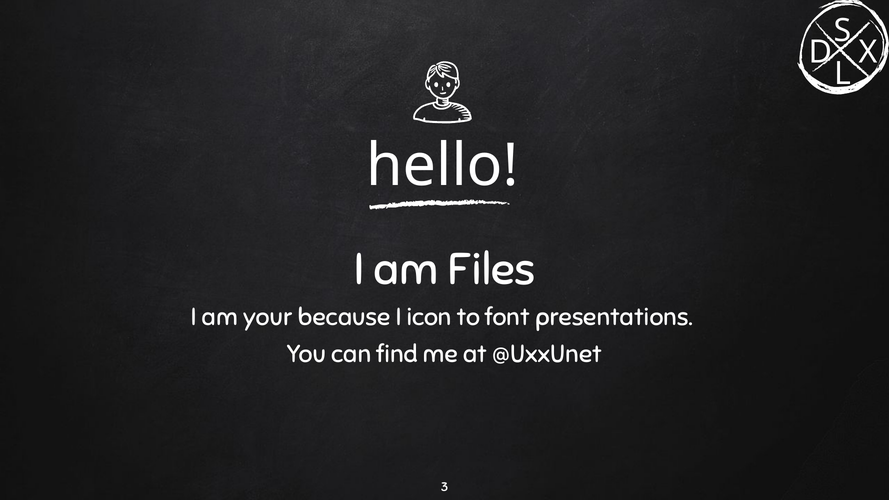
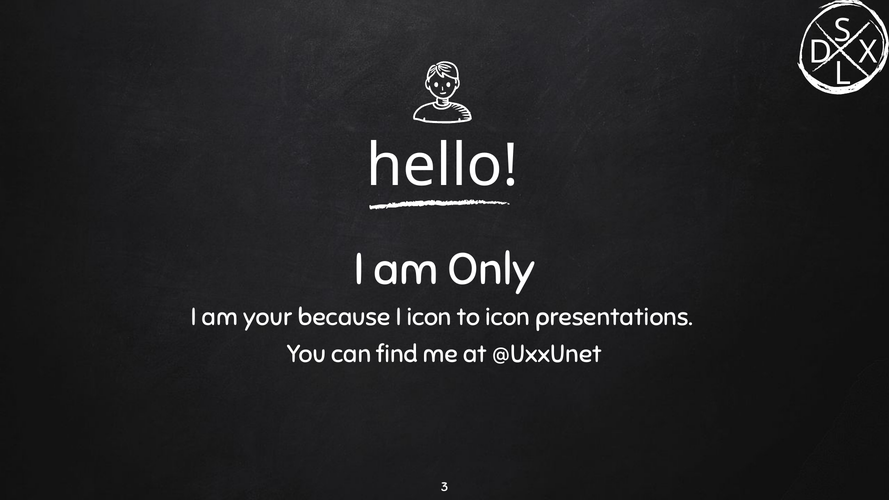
Files: Files -> Only
to font: font -> icon
